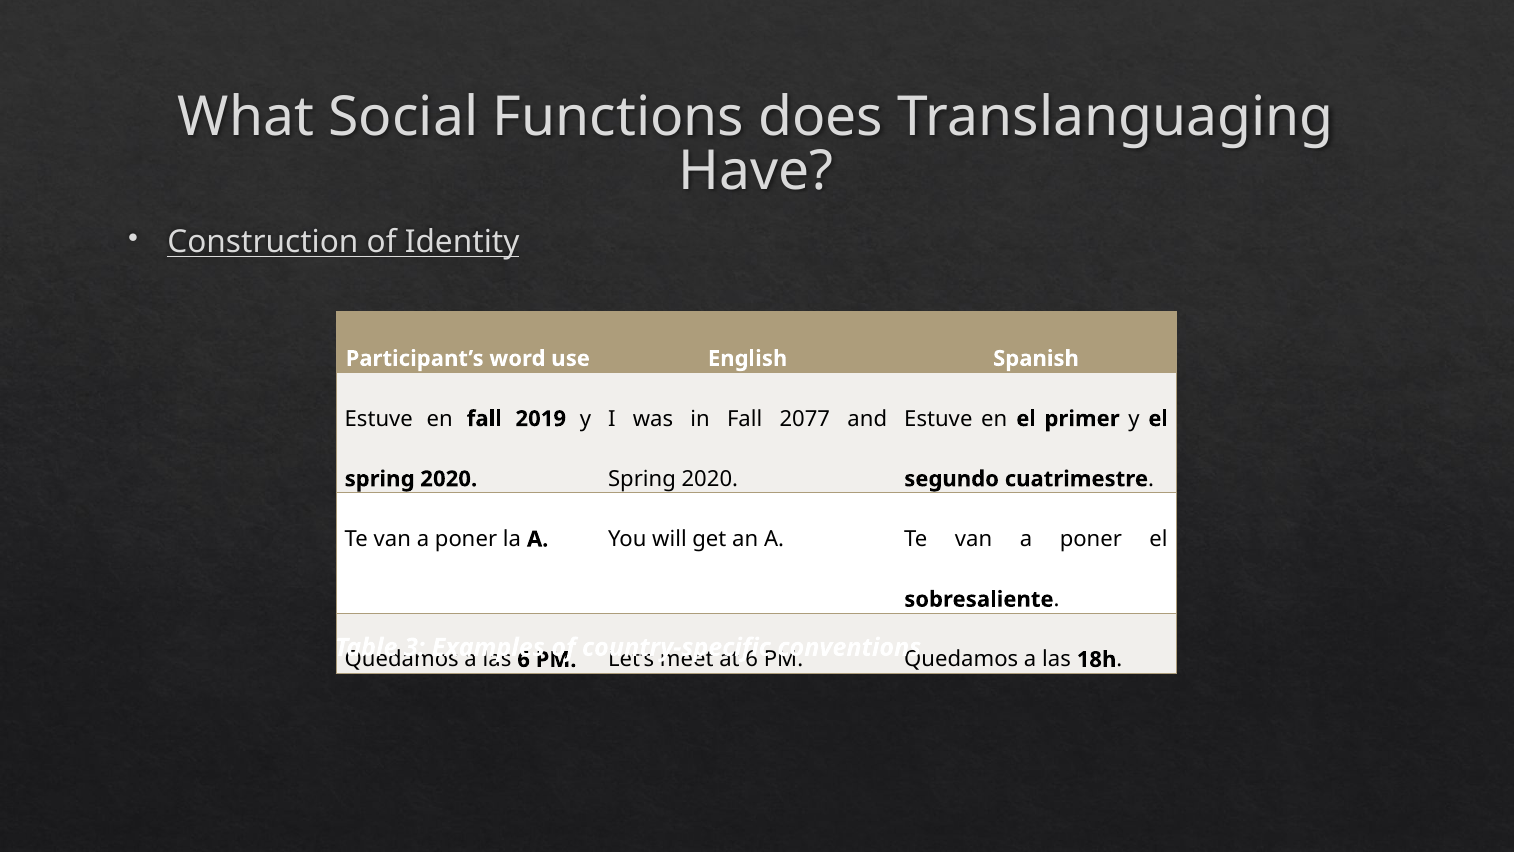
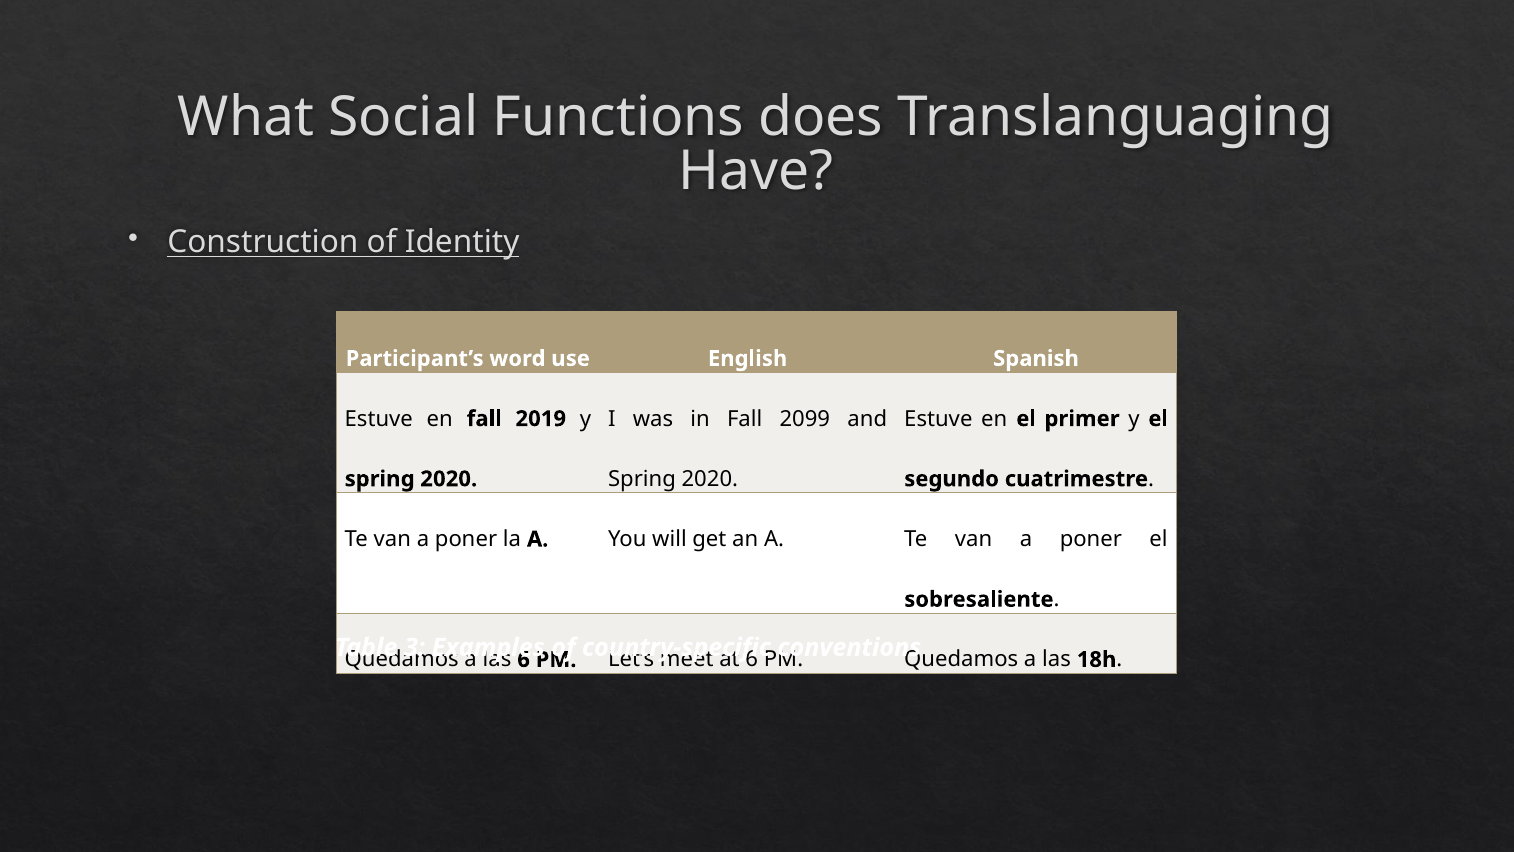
2077: 2077 -> 2099
